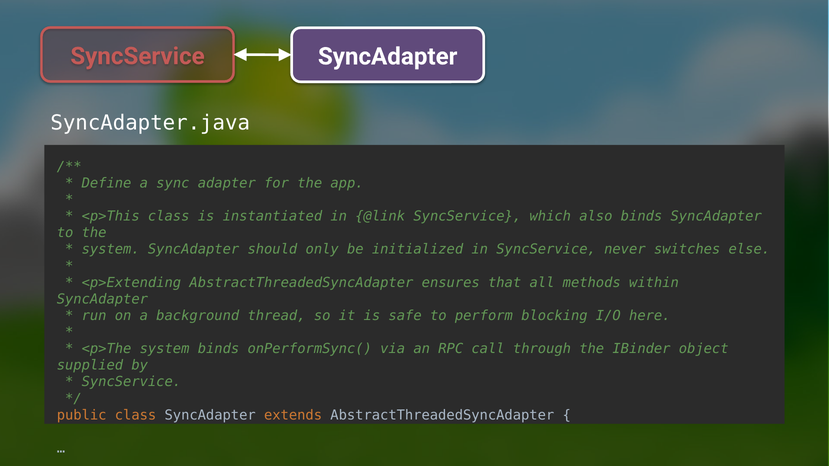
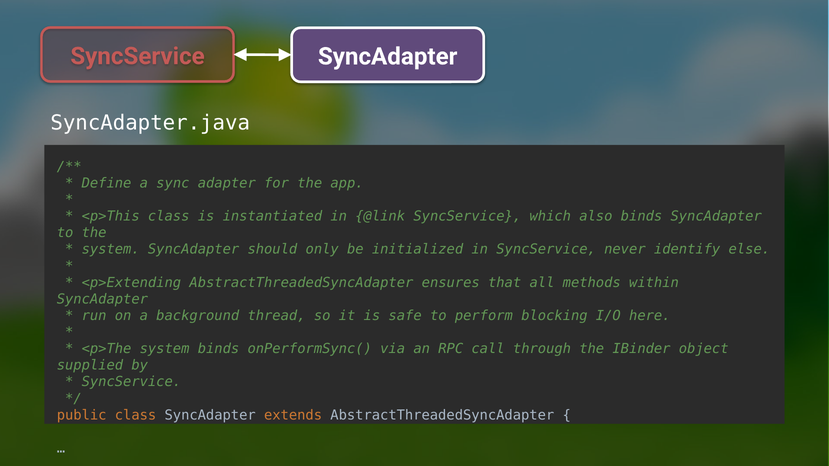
switches: switches -> identify
